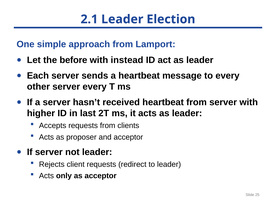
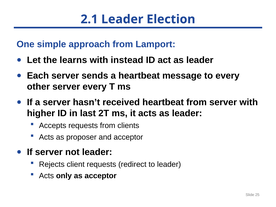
before: before -> learns
